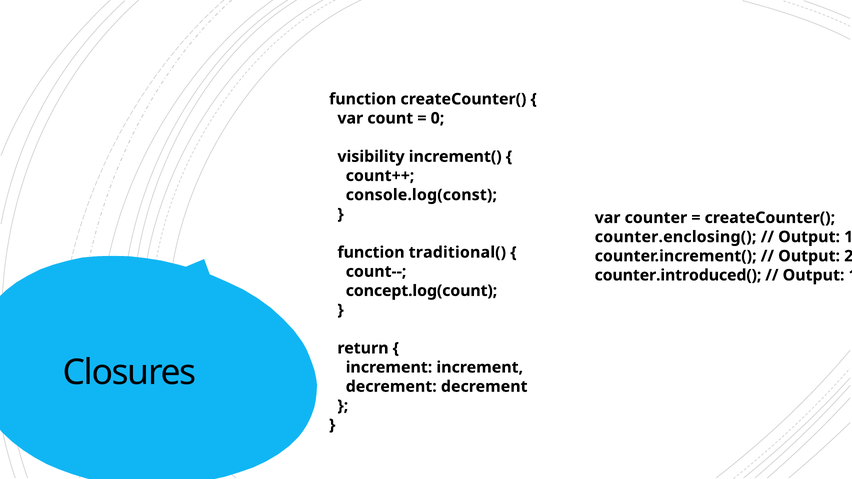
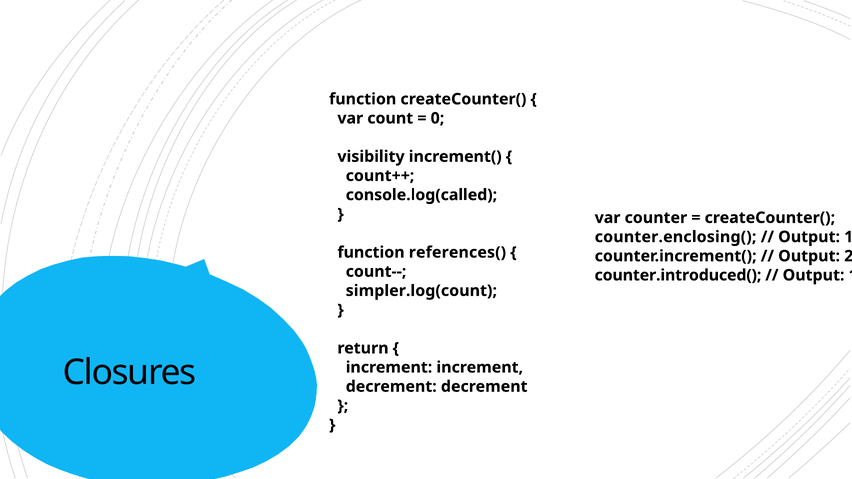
console.log(const: console.log(const -> console.log(called
traditional(: traditional( -> references(
concept.log(count: concept.log(count -> simpler.log(count
